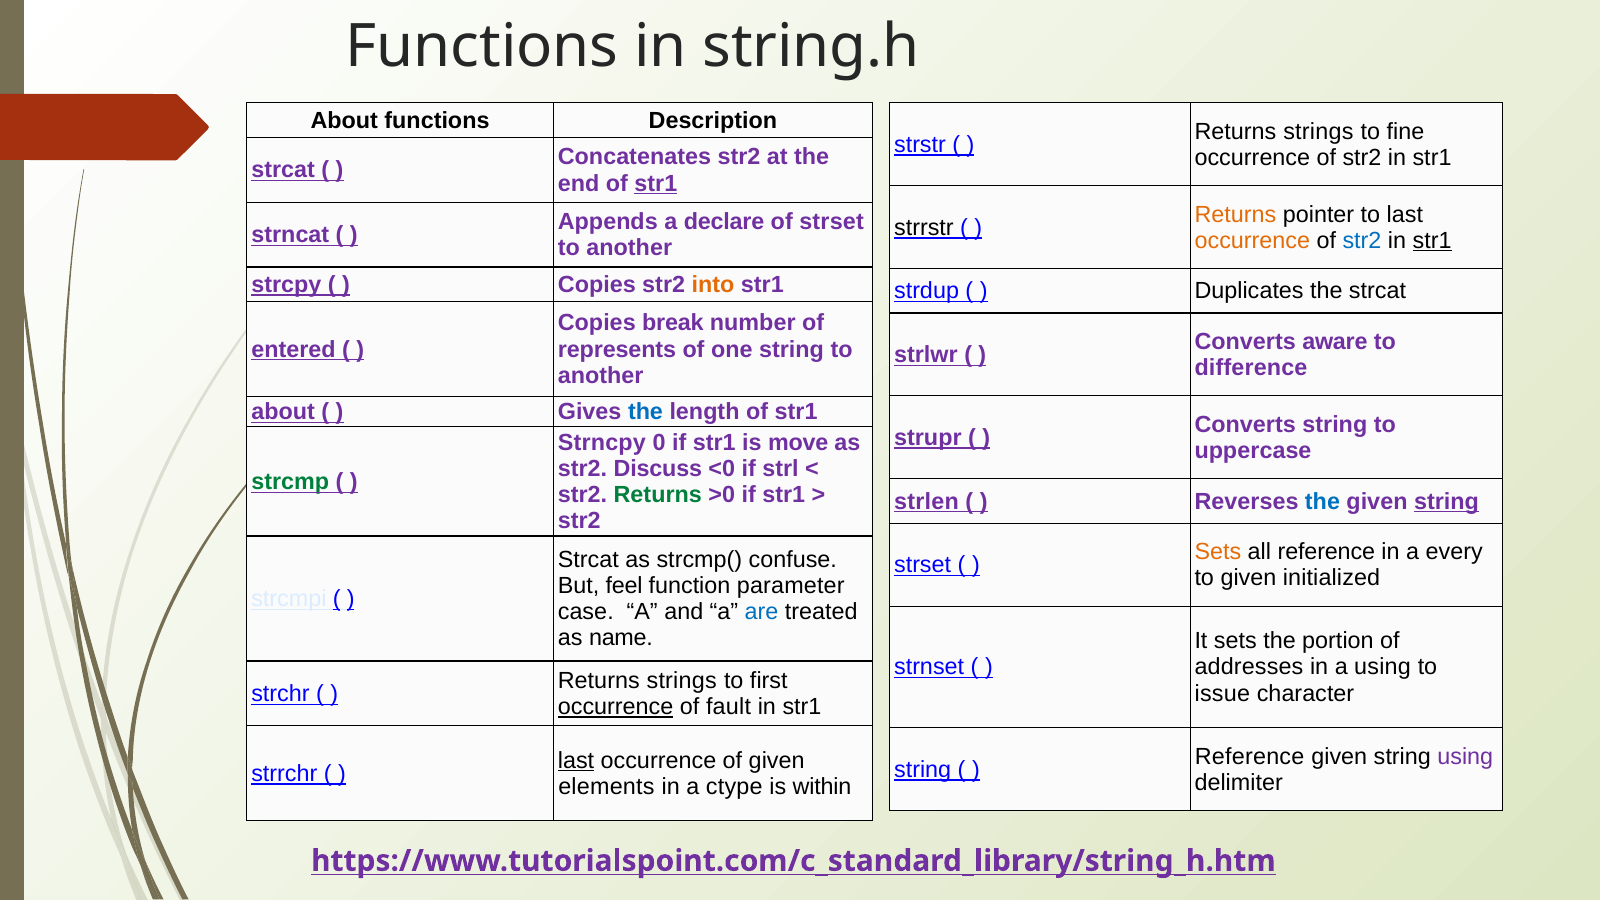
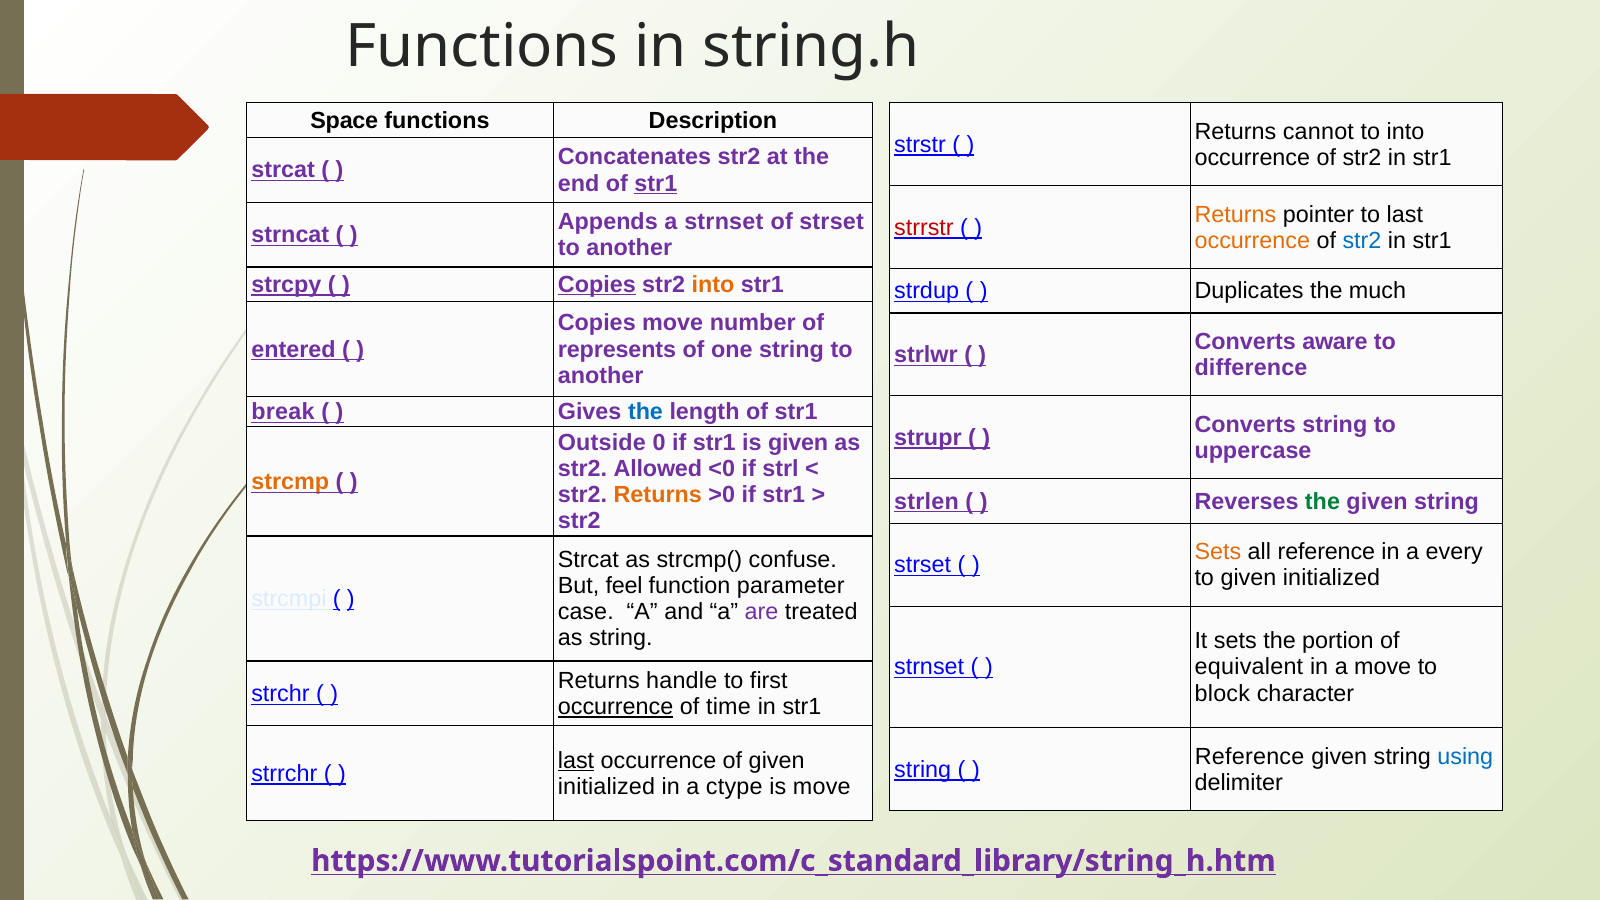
About at (344, 121): About -> Space
strings at (1318, 132): strings -> cannot
to fine: fine -> into
a declare: declare -> strnset
strrstr colour: black -> red
str1 at (1432, 241) underline: present -> none
Copies at (597, 285) underline: none -> present
the strcat: strcat -> much
Copies break: break -> move
about at (283, 412): about -> break
Strncpy: Strncpy -> Outside
is move: move -> given
Discuss: Discuss -> Allowed
strcmp colour: green -> orange
Returns at (658, 495) colour: green -> orange
the at (1322, 501) colour: blue -> green
string at (1447, 501) underline: present -> none
are colour: blue -> purple
as name: name -> string
addresses: addresses -> equivalent
a using: using -> move
strings at (682, 681): strings -> handle
issue: issue -> block
fault: fault -> time
using at (1465, 756) colour: purple -> blue
elements at (606, 787): elements -> initialized
is within: within -> move
